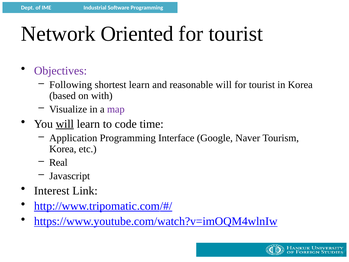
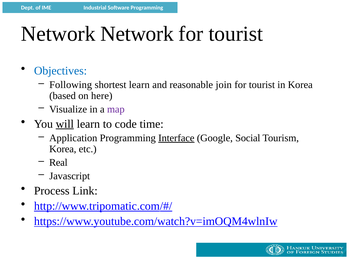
Network Oriented: Oriented -> Network
Objectives colour: purple -> blue
reasonable will: will -> join
with: with -> here
Interface underline: none -> present
Naver: Naver -> Social
Interest: Interest -> Process
